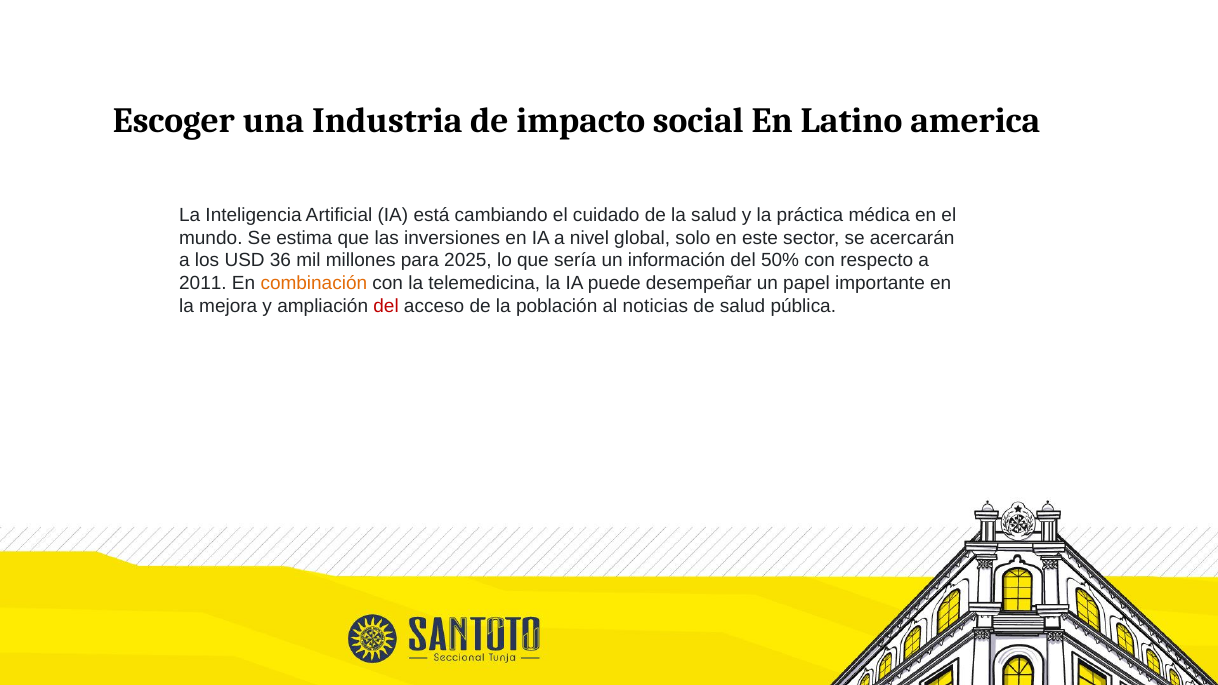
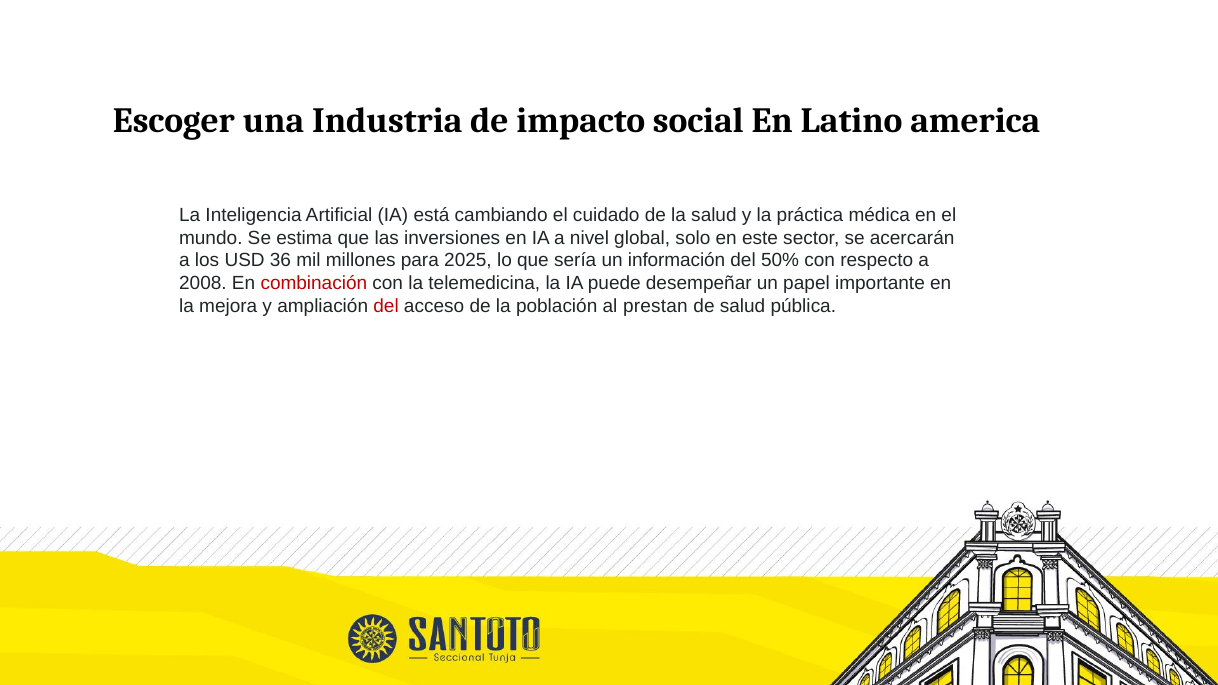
2011: 2011 -> 2008
combinación colour: orange -> red
noticias: noticias -> prestan
